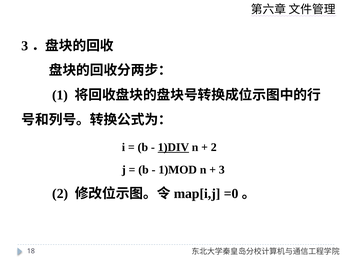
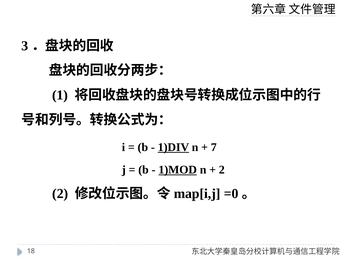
2 at (214, 147): 2 -> 7
1)MOD underline: none -> present
3 at (222, 170): 3 -> 2
